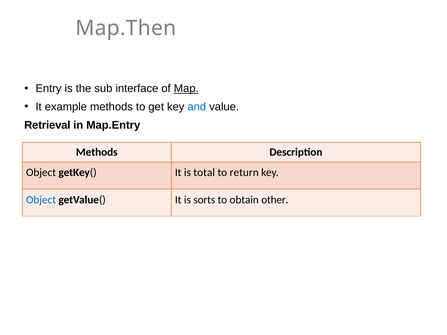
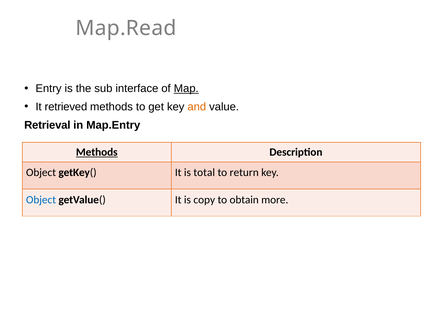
Map.Then: Map.Then -> Map.Read
example: example -> retrieved
and colour: blue -> orange
Methods at (97, 152) underline: none -> present
sorts: sorts -> copy
other: other -> more
